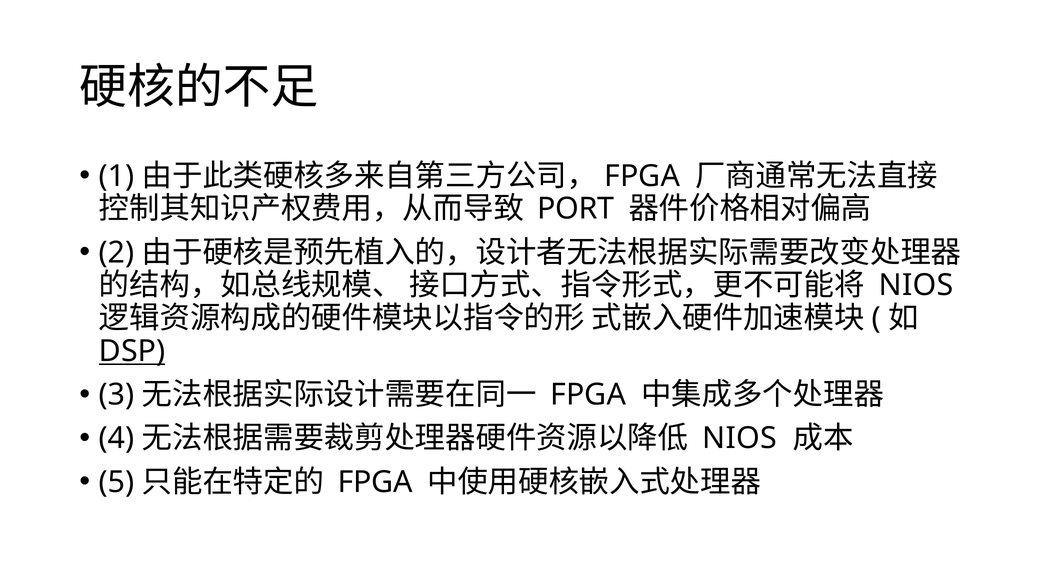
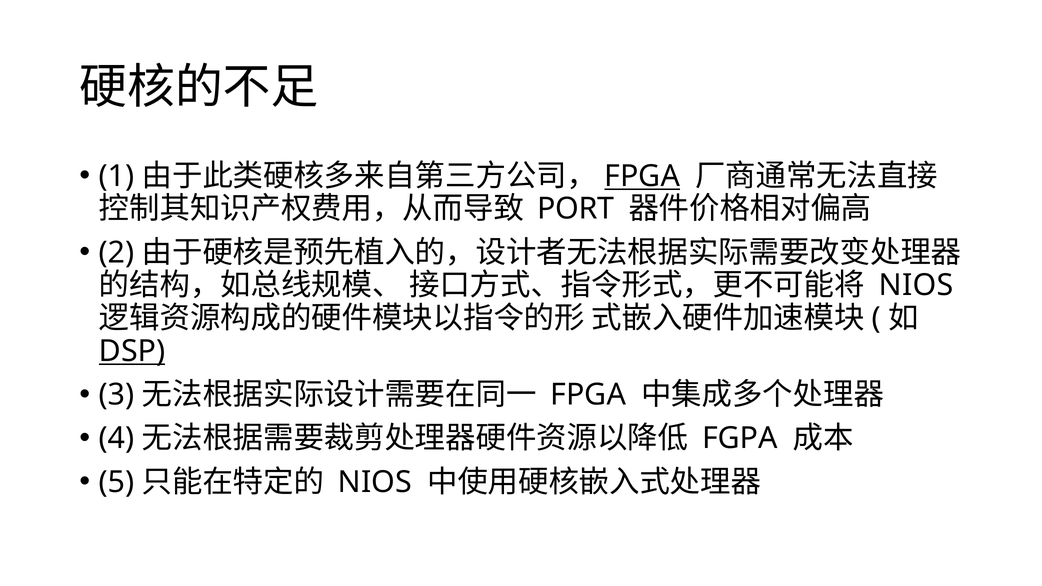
FPGA at (642, 176) underline: none -> present
NIOS at (740, 439): NIOS -> FGPA
FPGA at (375, 482): FPGA -> NIOS
